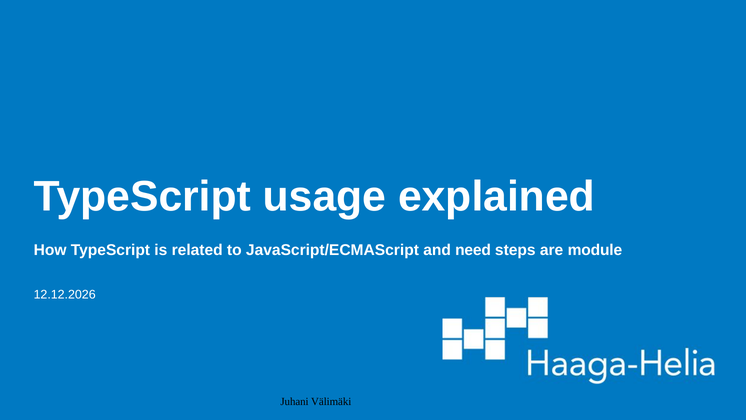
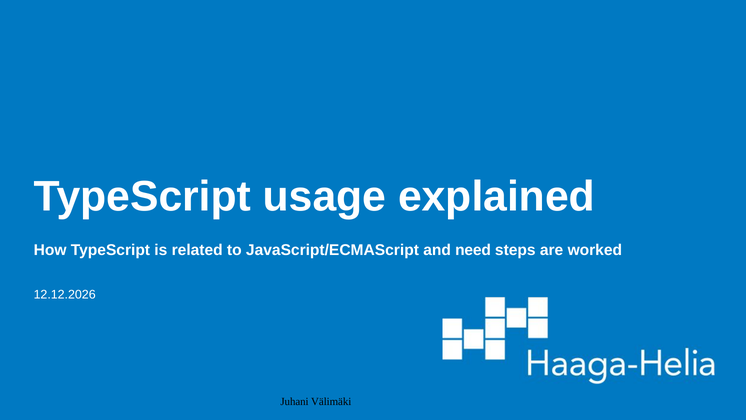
module: module -> worked
